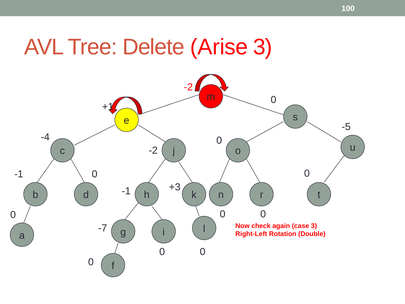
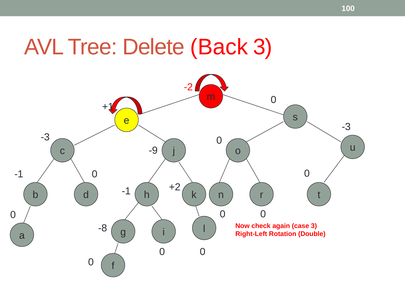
Arise: Arise -> Back
-5 at (346, 127): -5 -> -3
-4 at (45, 137): -4 -> -3
-2 at (153, 151): -2 -> -9
+3: +3 -> +2
-7: -7 -> -8
